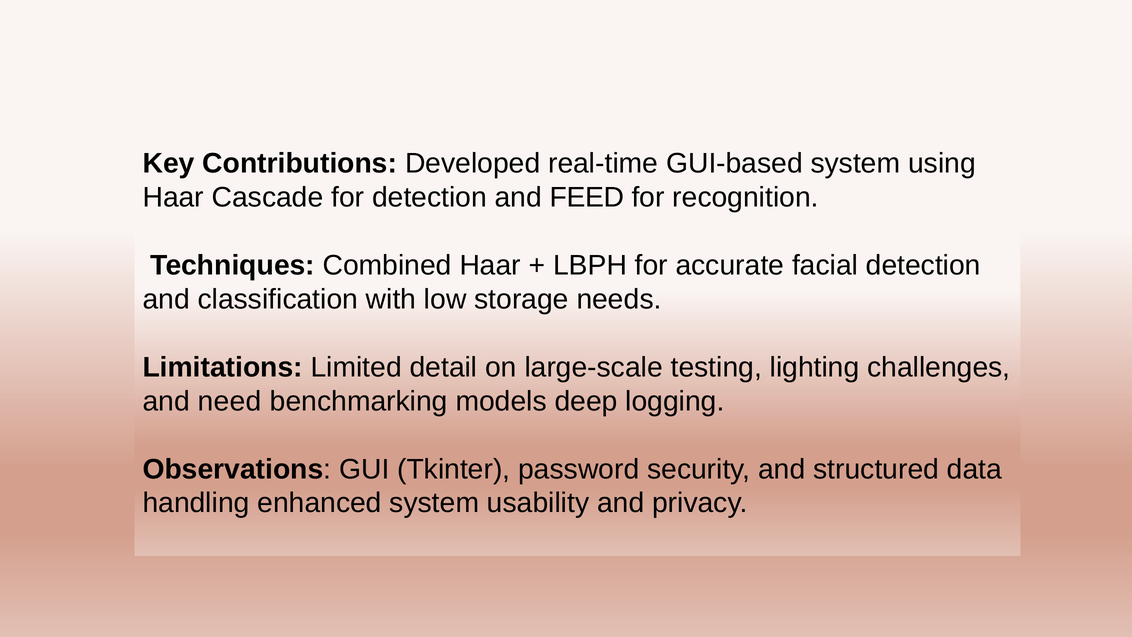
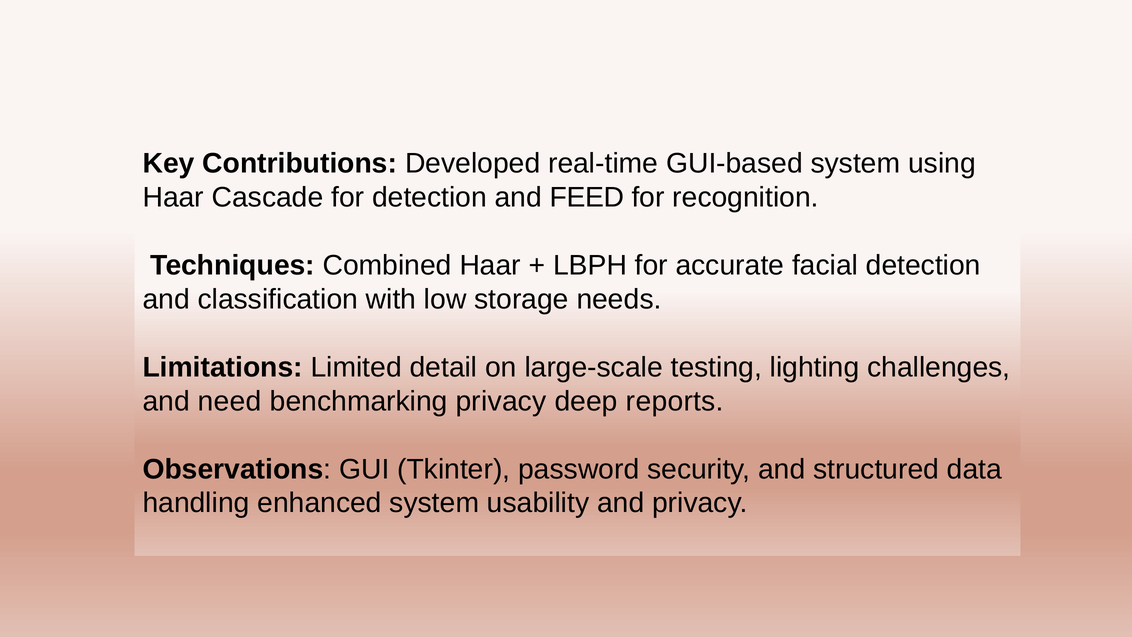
benchmarking models: models -> privacy
logging: logging -> reports
